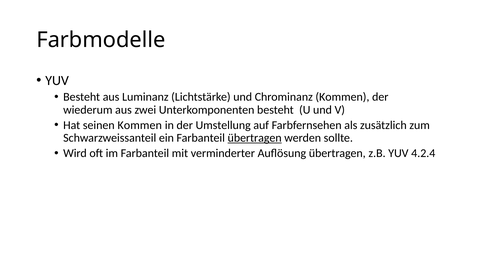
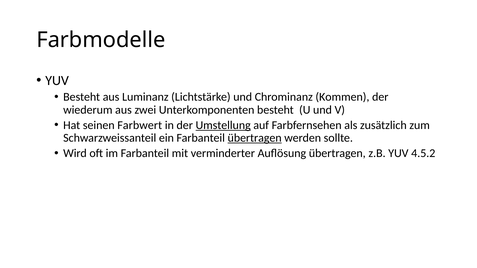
seinen Kommen: Kommen -> Farbwert
Umstellung underline: none -> present
4.2.4: 4.2.4 -> 4.5.2
